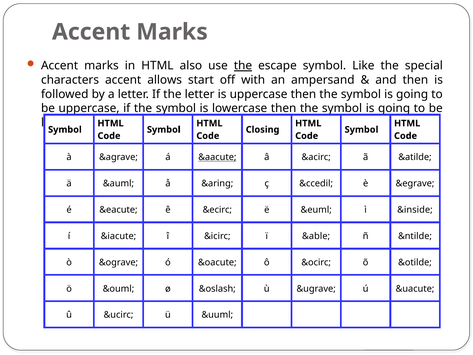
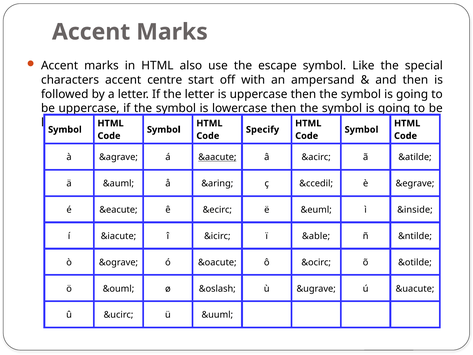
the at (243, 66) underline: present -> none
allows: allows -> centre
Closing: Closing -> Specify
